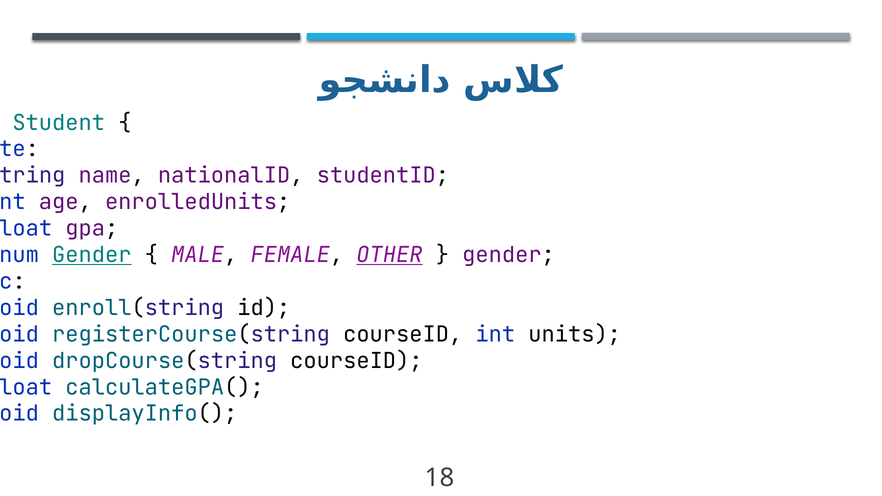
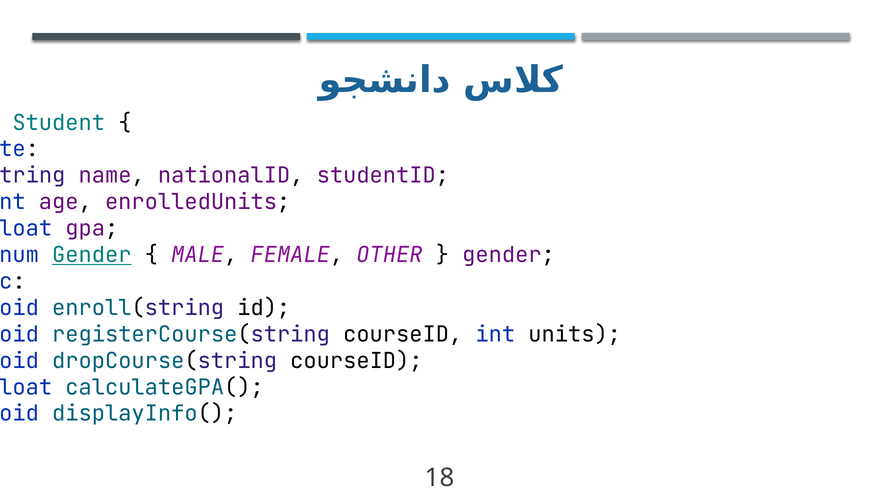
OTHER underline: present -> none
